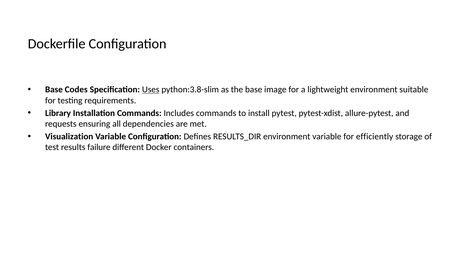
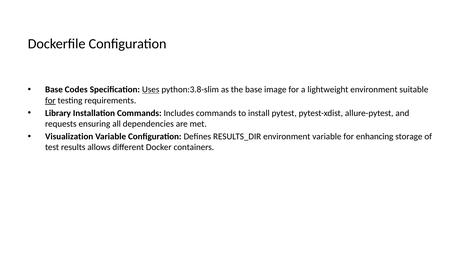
for at (50, 100) underline: none -> present
efficiently: efficiently -> enhancing
failure: failure -> allows
